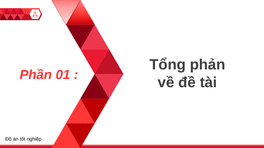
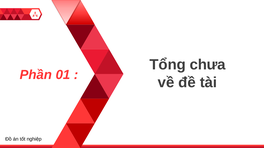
phản: phản -> chưa
